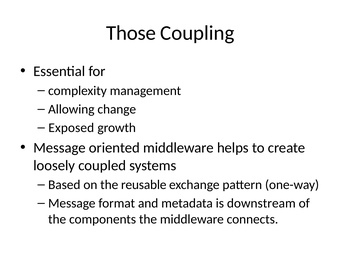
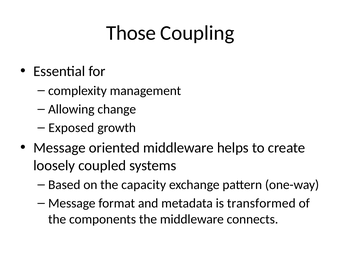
reusable: reusable -> capacity
downstream: downstream -> transformed
